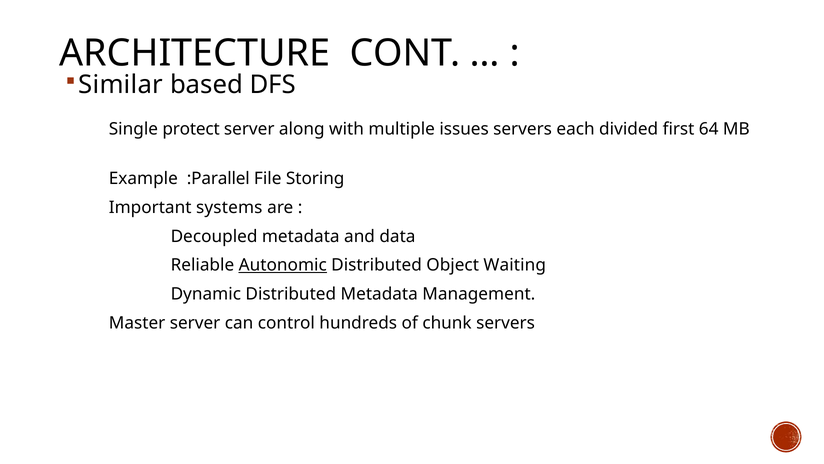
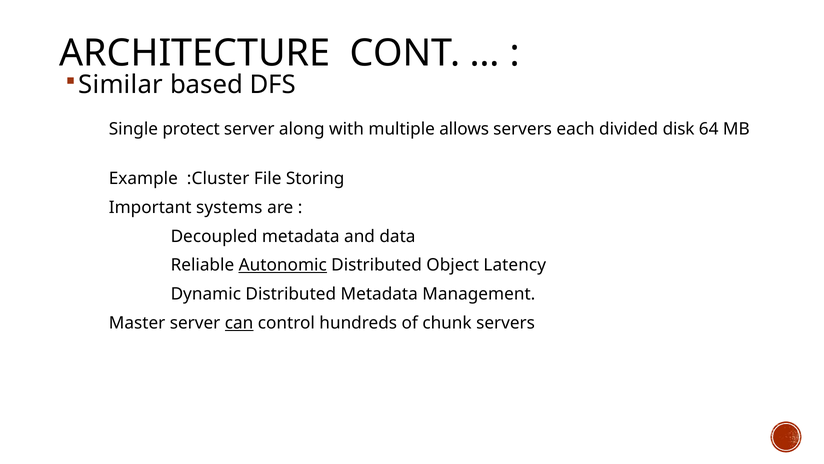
issues: issues -> allows
first: first -> disk
:Parallel: :Parallel -> :Cluster
Waiting: Waiting -> Latency
can underline: none -> present
